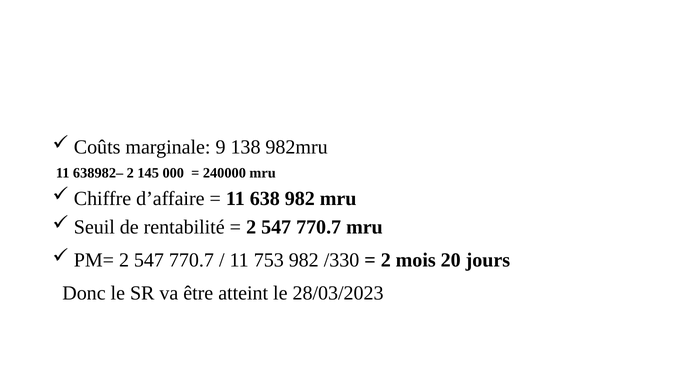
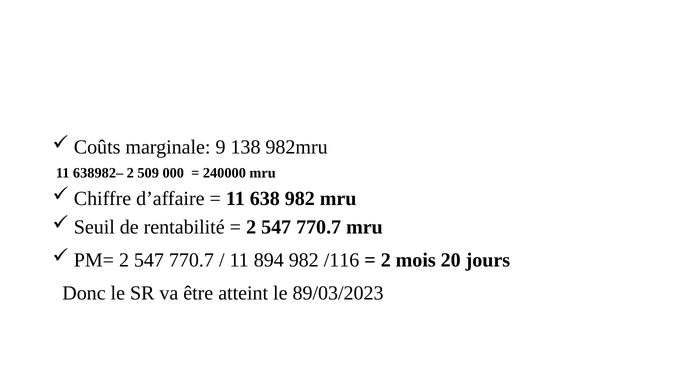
145: 145 -> 509
753: 753 -> 894
/330: /330 -> /116
28/03/2023: 28/03/2023 -> 89/03/2023
